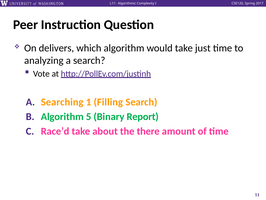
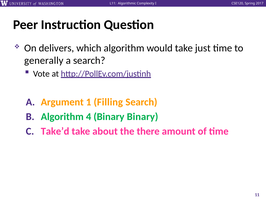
analyzing: analyzing -> generally
Searching: Searching -> Argument
5: 5 -> 4
Binary Report: Report -> Binary
Race’d: Race’d -> Take’d
